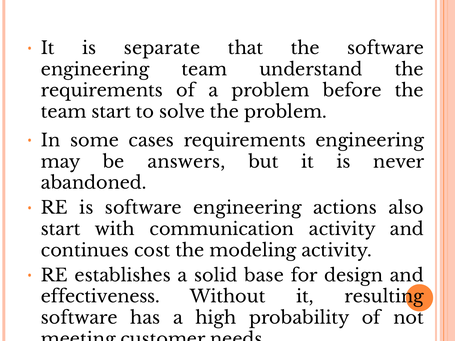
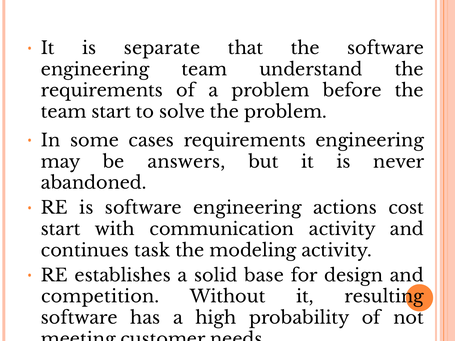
also: also -> cost
cost: cost -> task
effectiveness: effectiveness -> competition
